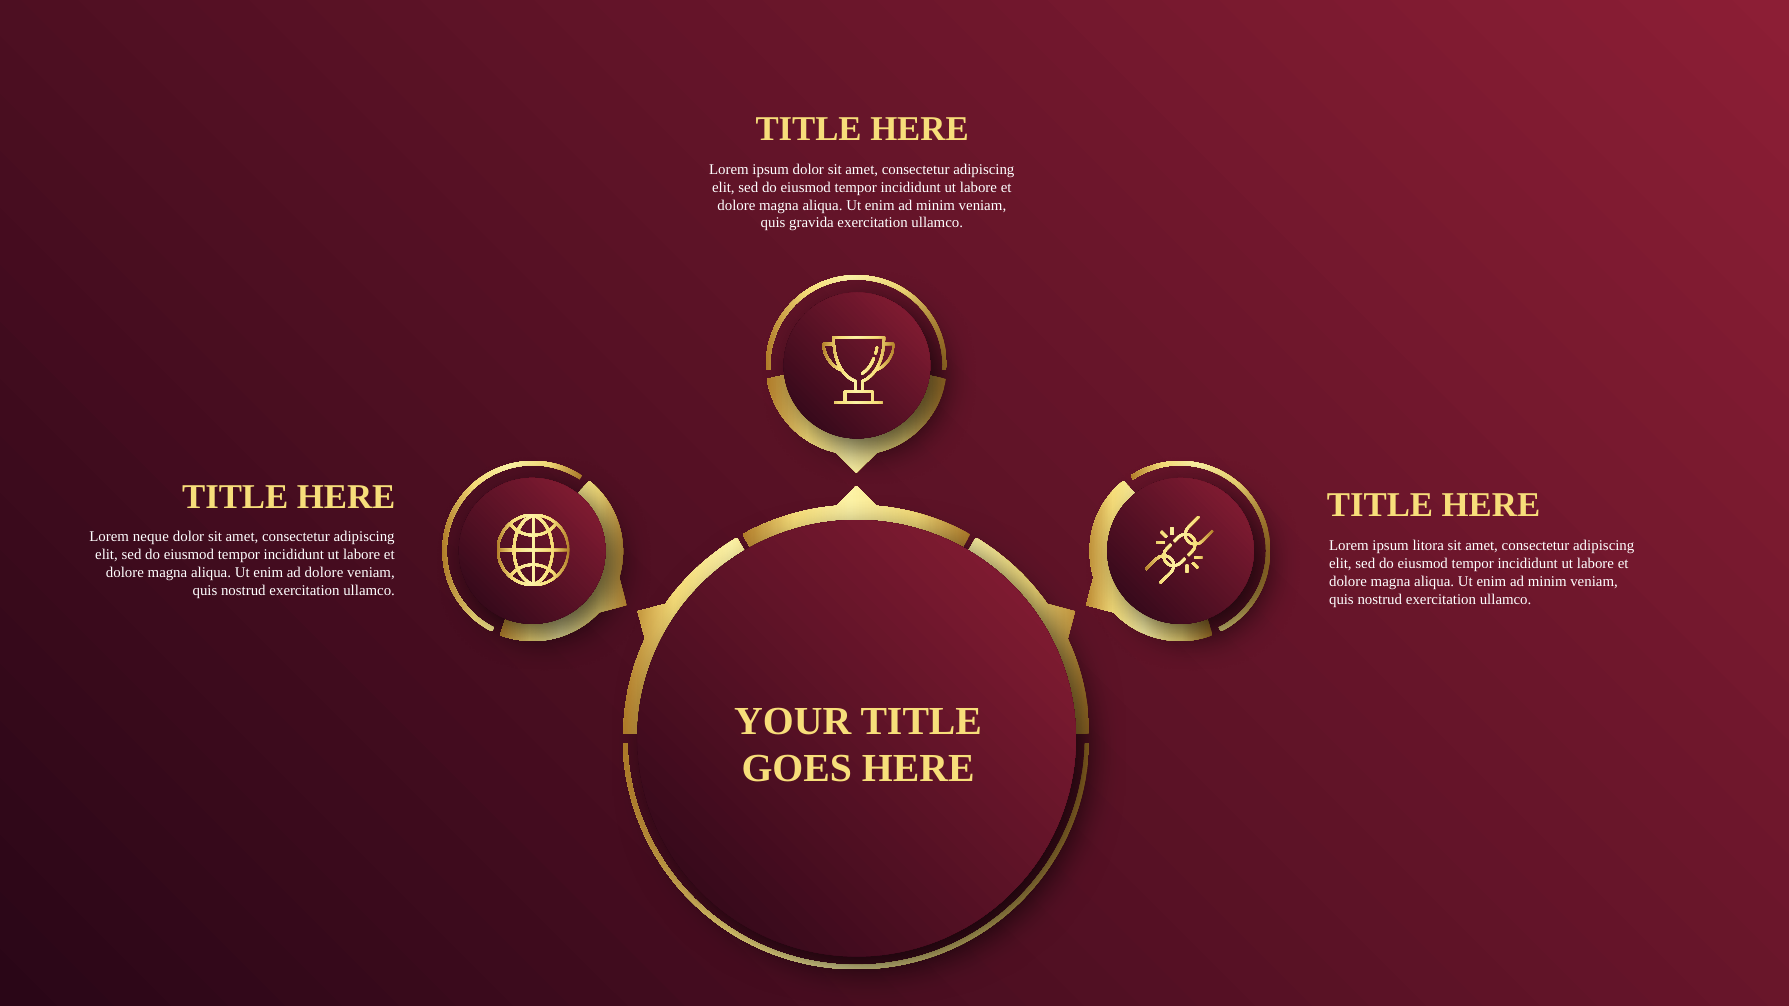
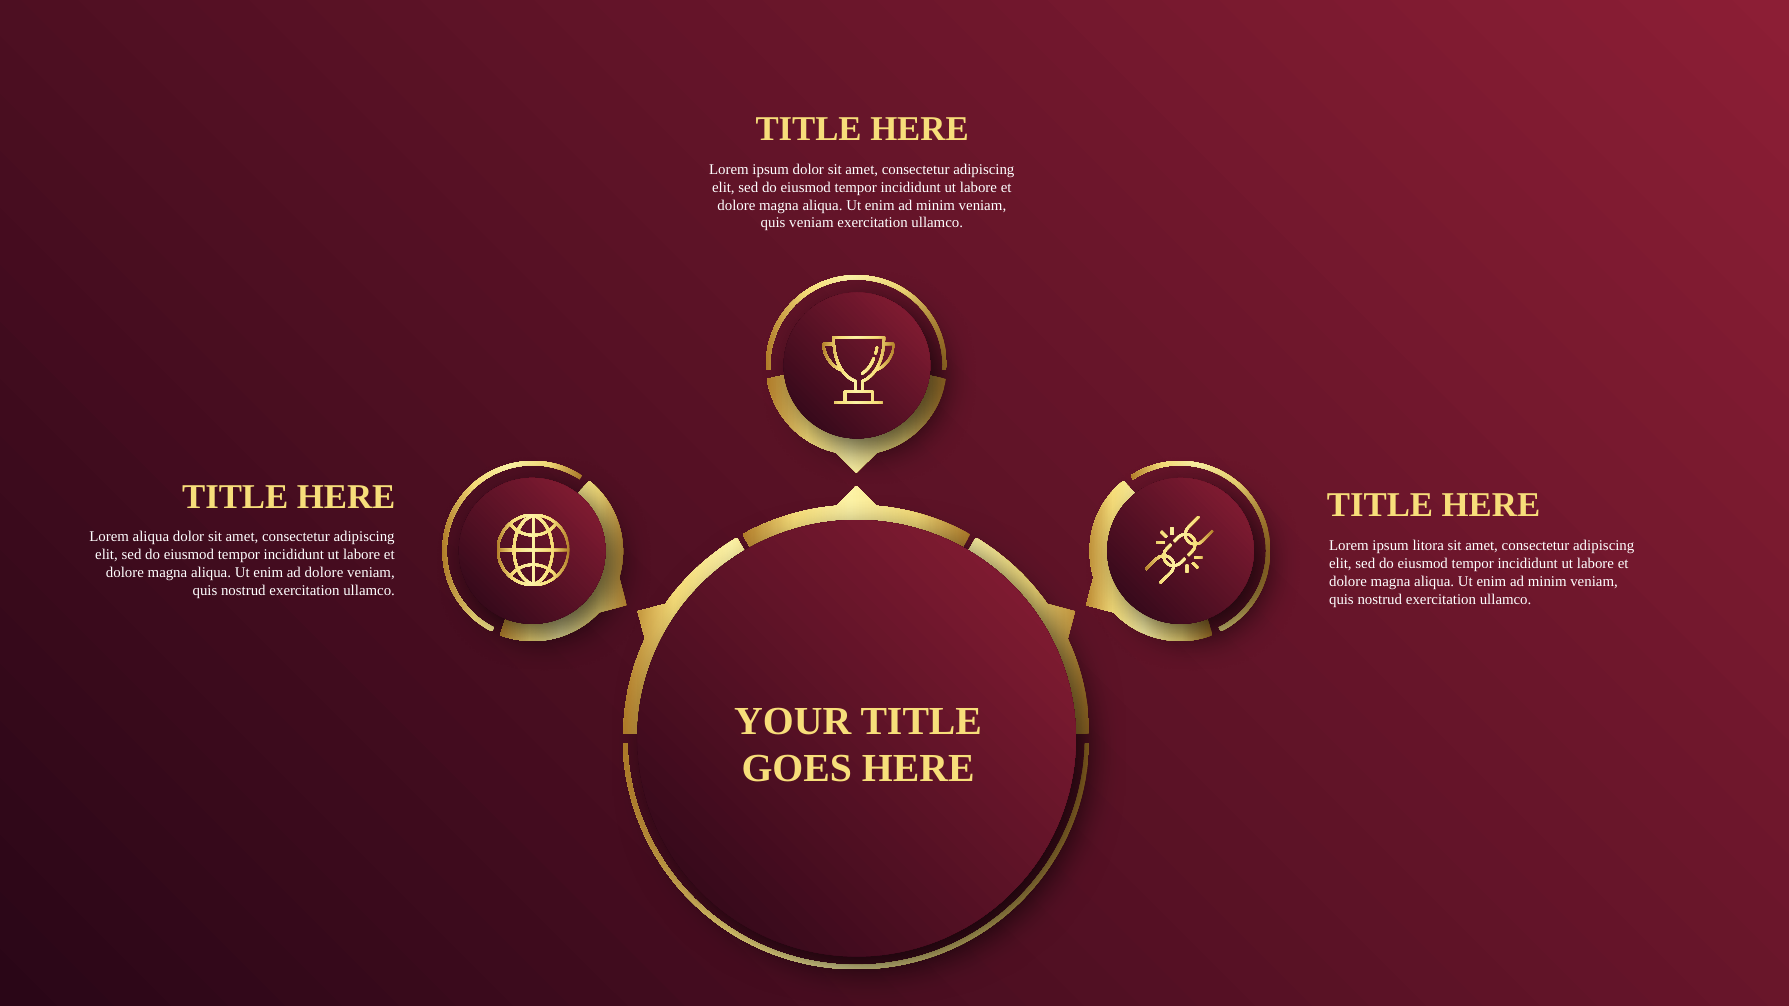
quis gravida: gravida -> veniam
Lorem neque: neque -> aliqua
